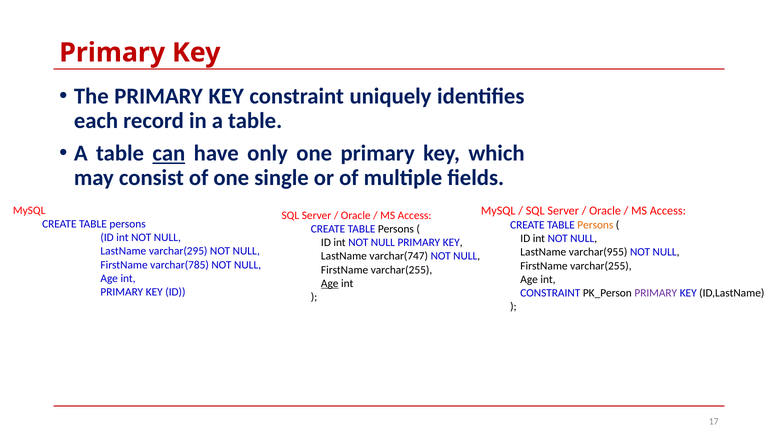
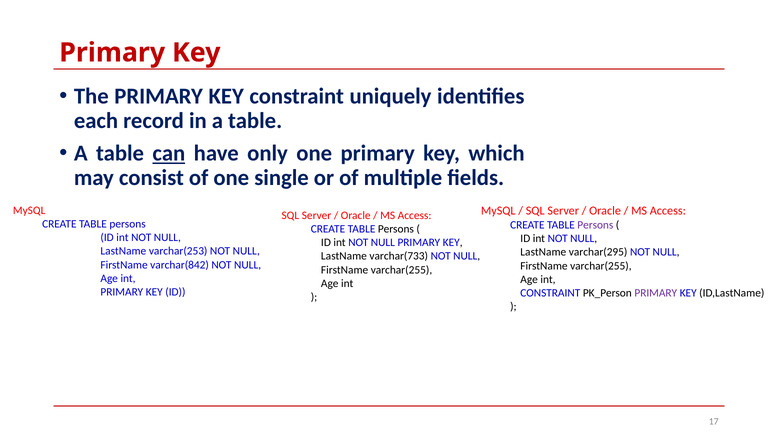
Persons at (595, 225) colour: orange -> purple
varchar(295: varchar(295 -> varchar(253
varchar(955: varchar(955 -> varchar(295
varchar(747: varchar(747 -> varchar(733
varchar(785: varchar(785 -> varchar(842
Age at (330, 283) underline: present -> none
